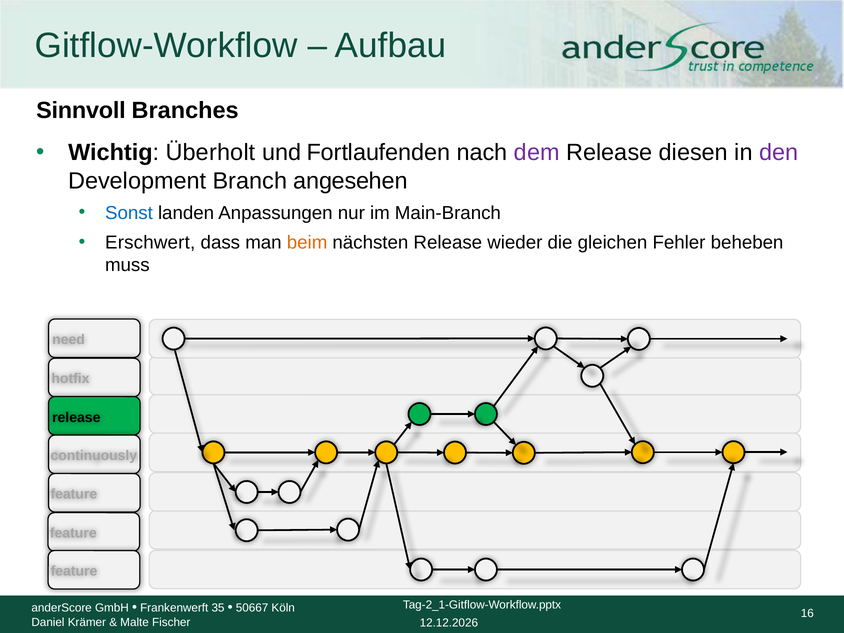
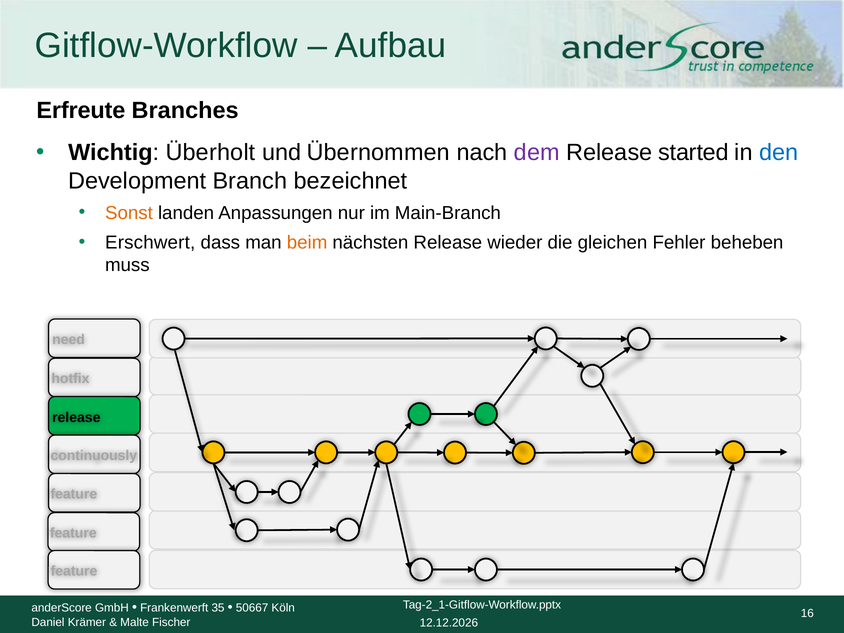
Sinnvoll: Sinnvoll -> Erfreute
Fortlaufenden: Fortlaufenden -> Übernommen
diesen: diesen -> started
den colour: purple -> blue
angesehen: angesehen -> bezeichnet
Sonst colour: blue -> orange
